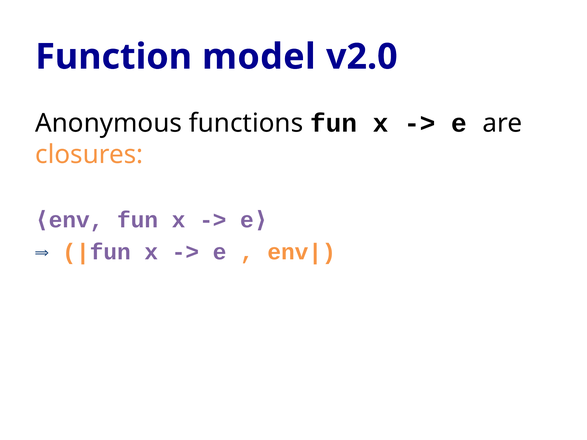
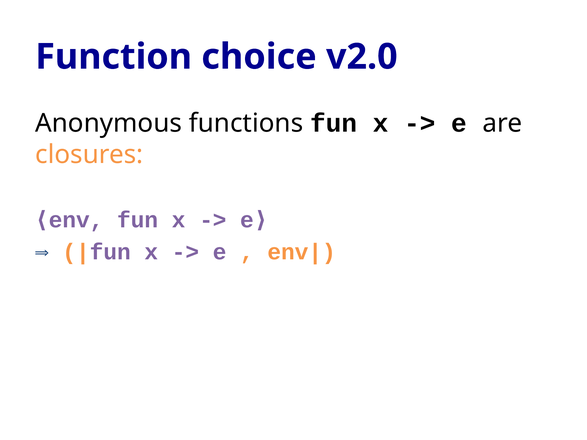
model: model -> choice
